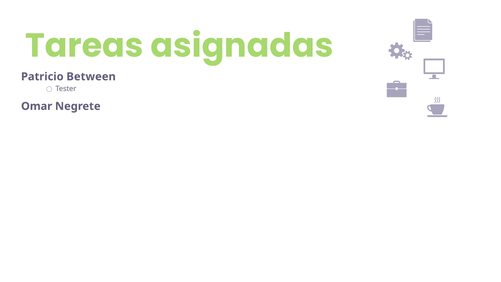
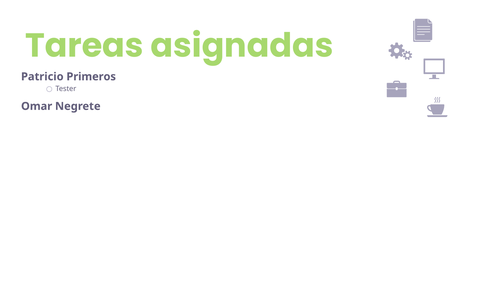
Between: Between -> Primeros
